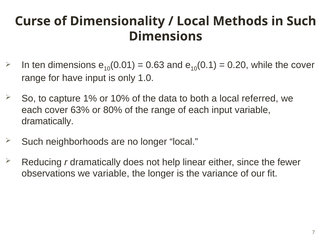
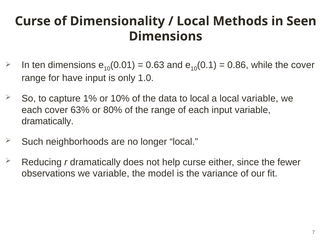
in Such: Such -> Seen
0.20: 0.20 -> 0.86
to both: both -> local
local referred: referred -> variable
help linear: linear -> curse
the longer: longer -> model
